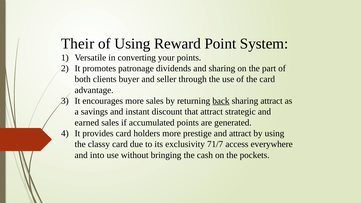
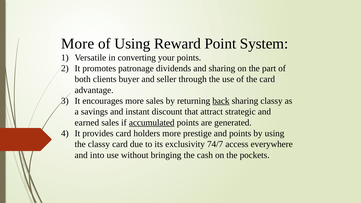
Their at (78, 44): Their -> More
sharing attract: attract -> classy
accumulated underline: none -> present
and attract: attract -> points
71/7: 71/7 -> 74/7
